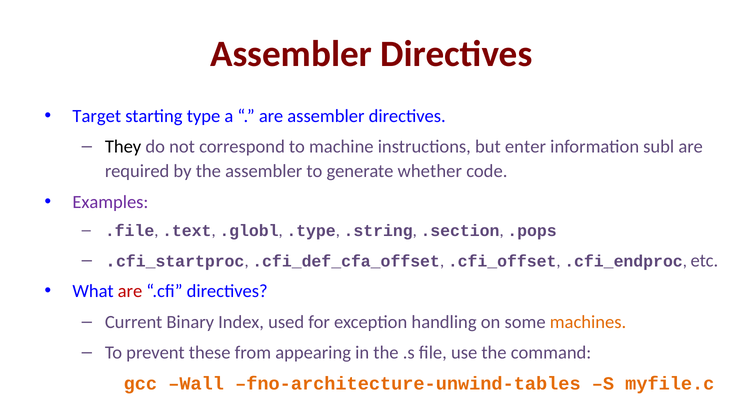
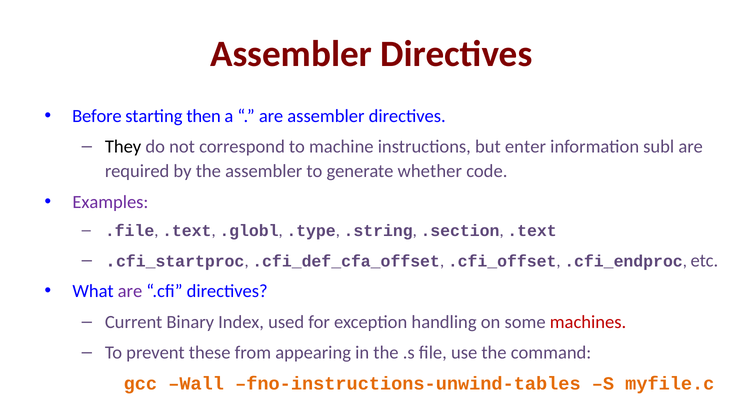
Target: Target -> Before
type: type -> then
.section .pops: .pops -> .text
are at (130, 291) colour: red -> purple
machines colour: orange -> red
fno-architecture-unwind-tables: fno-architecture-unwind-tables -> fno-instructions-unwind-tables
